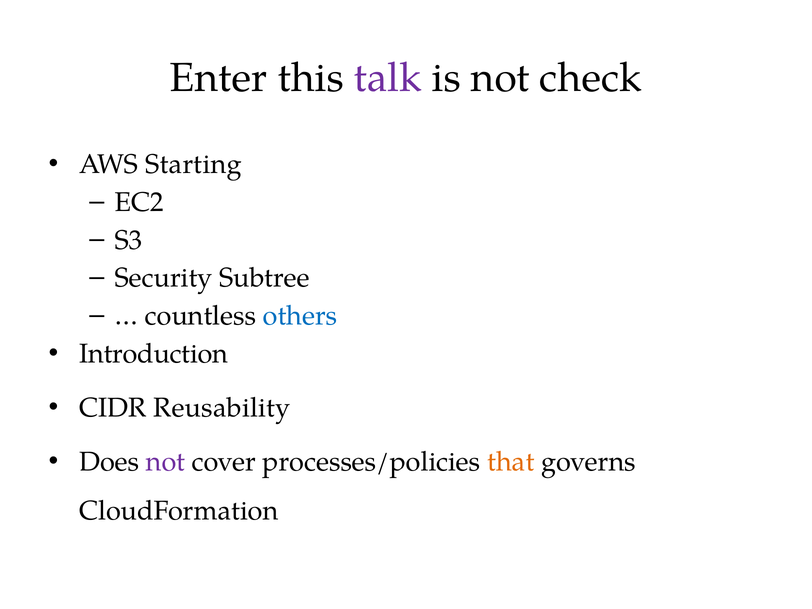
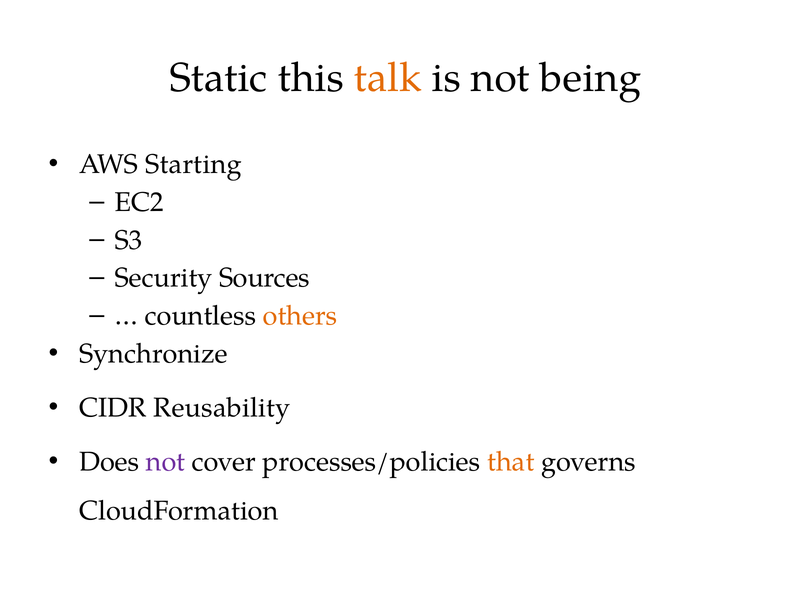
Enter: Enter -> Static
talk colour: purple -> orange
check: check -> being
Subtree: Subtree -> Sources
others colour: blue -> orange
Introduction: Introduction -> Synchronize
